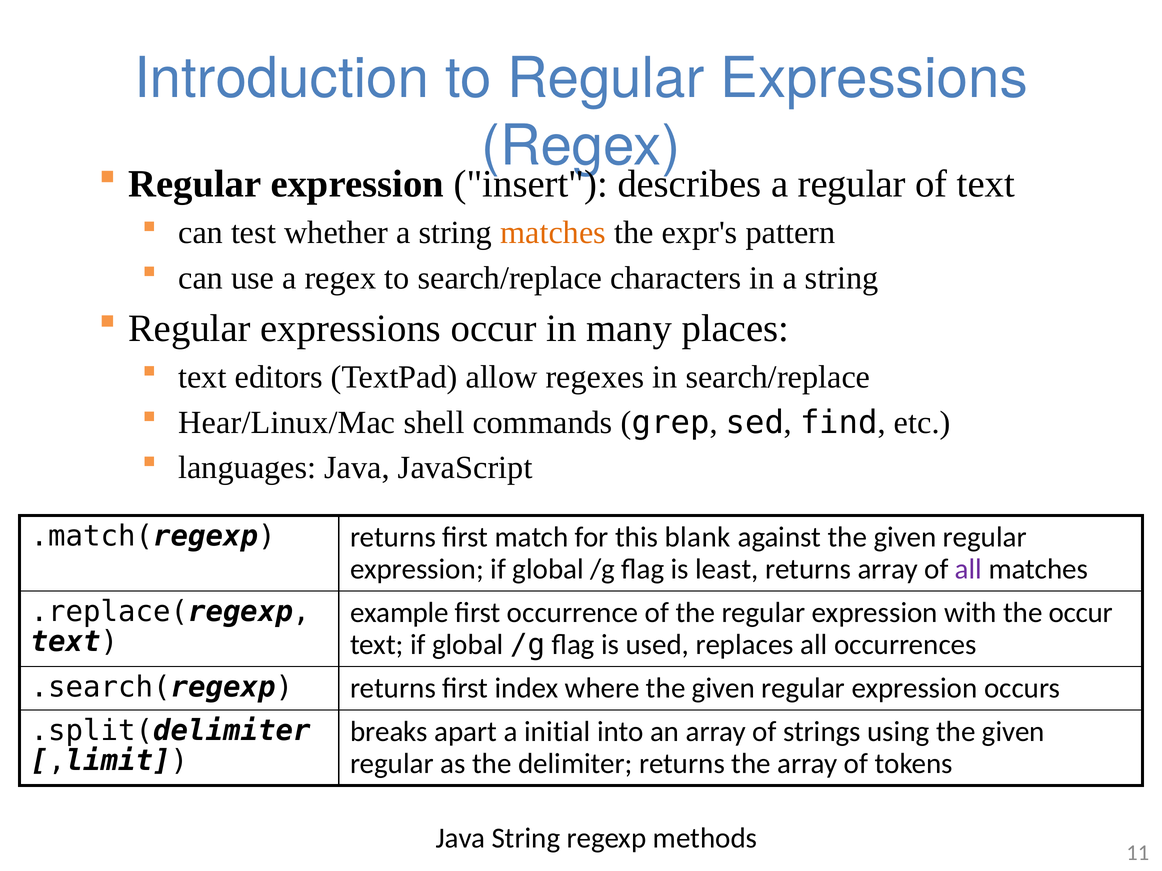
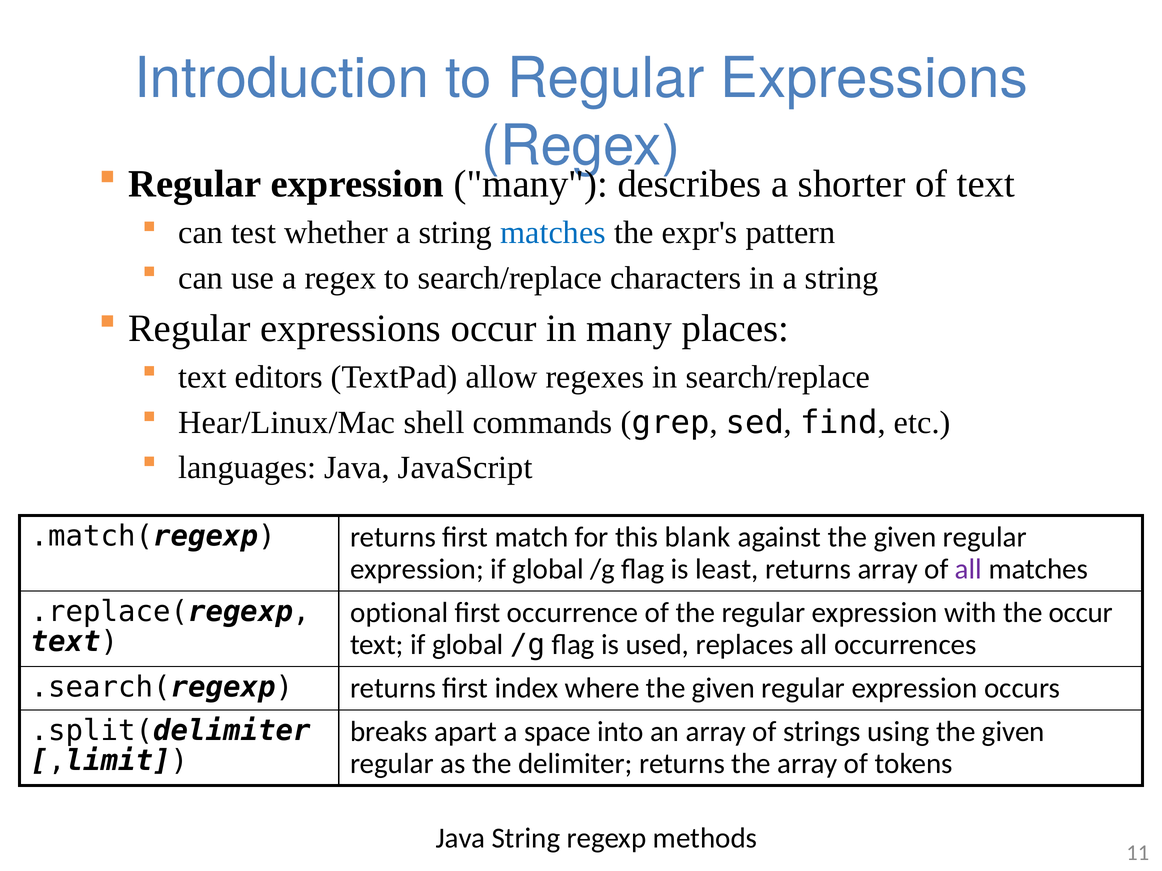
expression insert: insert -> many
a regular: regular -> shorter
matches at (553, 233) colour: orange -> blue
example: example -> optional
initial: initial -> space
